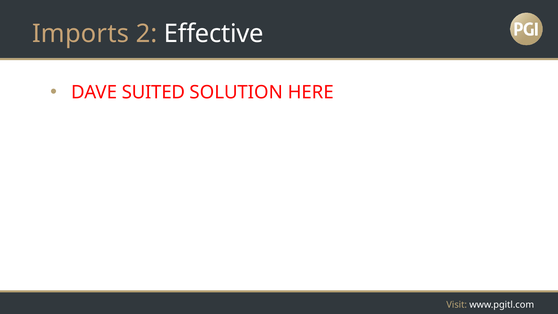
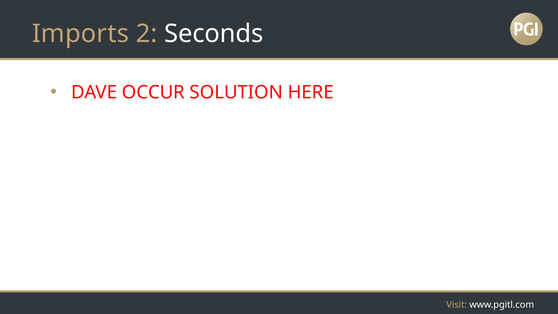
Effective: Effective -> Seconds
SUITED: SUITED -> OCCUR
